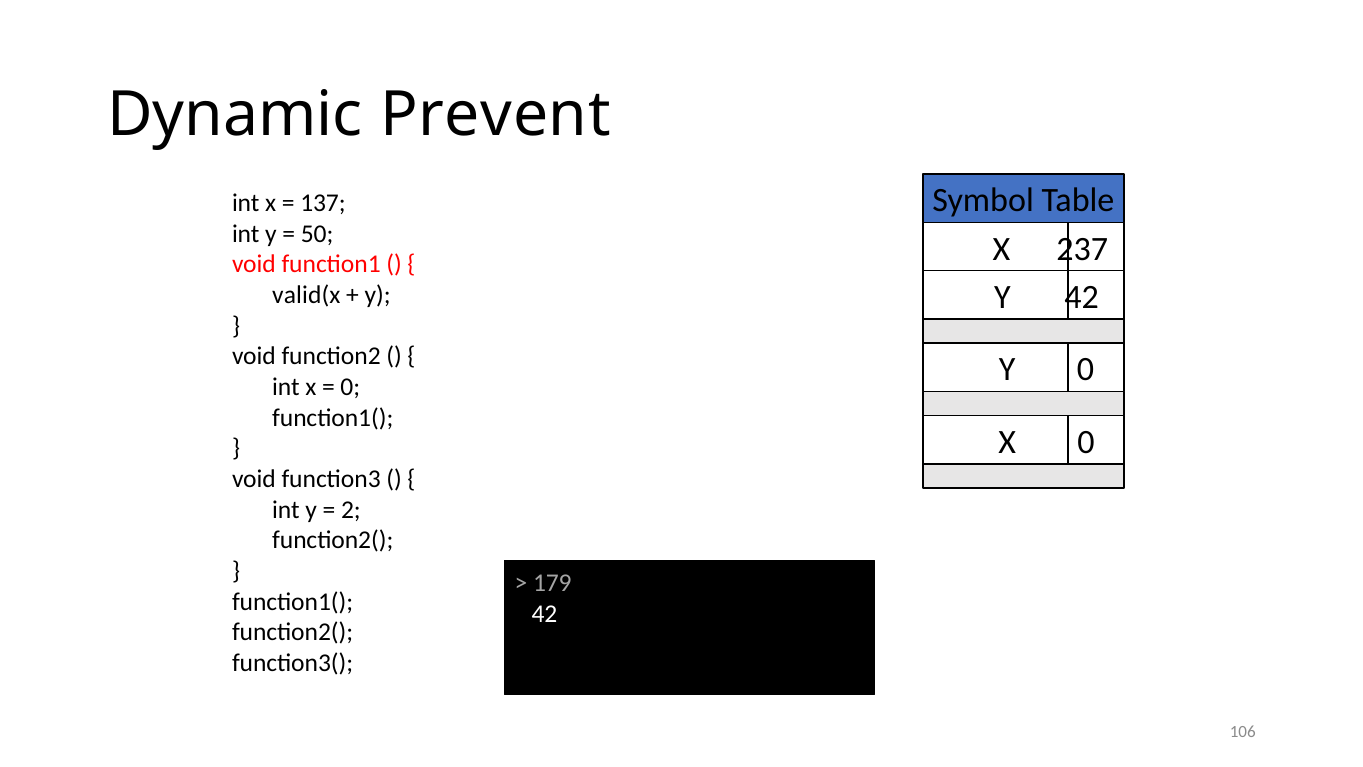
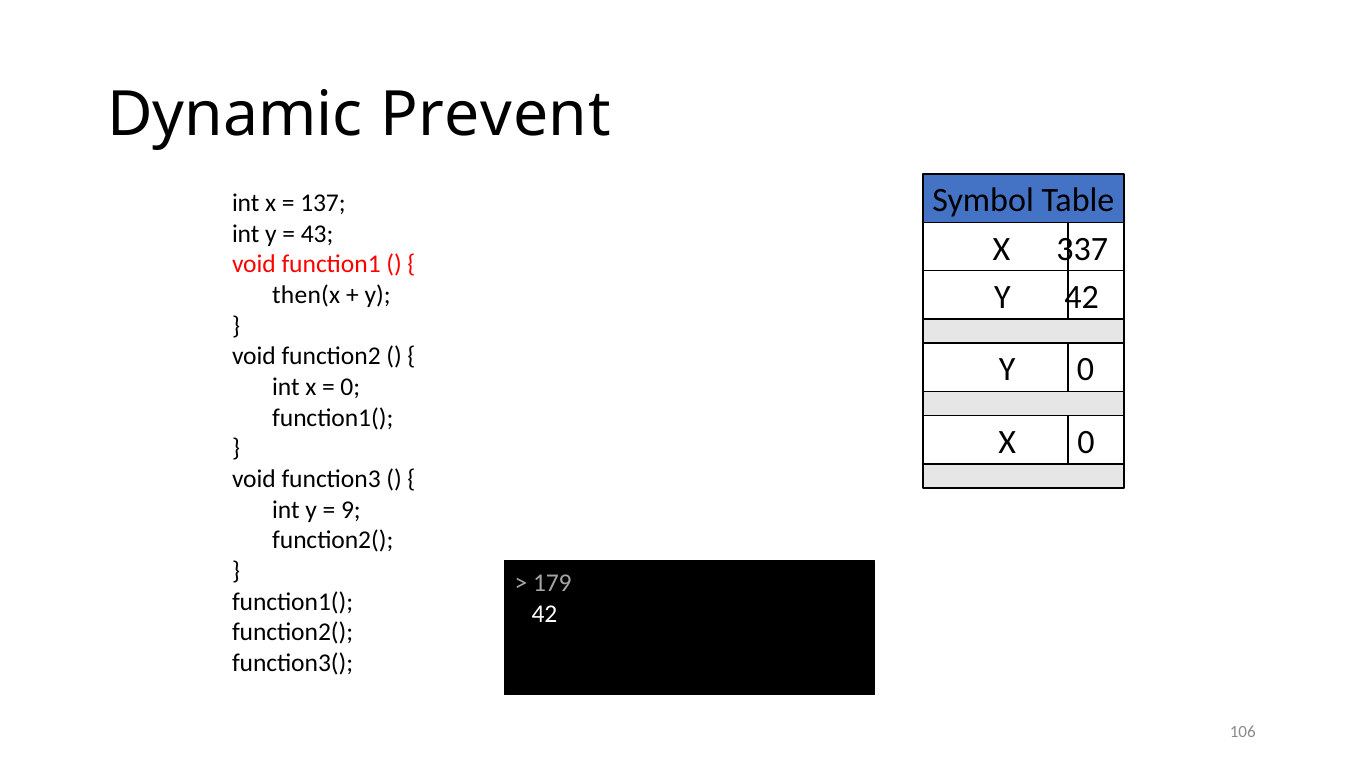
50: 50 -> 43
237: 237 -> 337
valid(x: valid(x -> then(x
2: 2 -> 9
